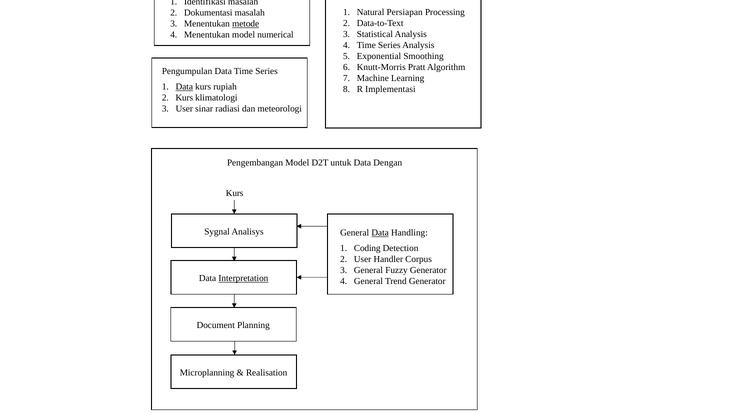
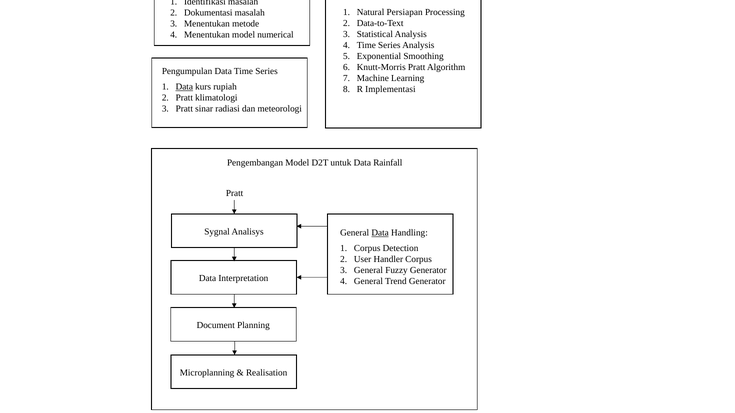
metode underline: present -> none
Kurs at (184, 98): Kurs -> Pratt
User at (184, 109): User -> Pratt
Dengan: Dengan -> Rainfall
Kurs at (235, 194): Kurs -> Pratt
Coding at (367, 249): Coding -> Corpus
Interpretation underline: present -> none
